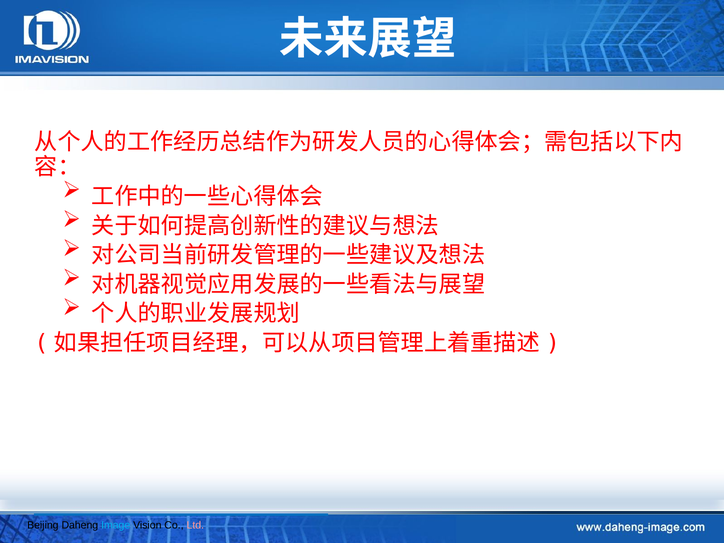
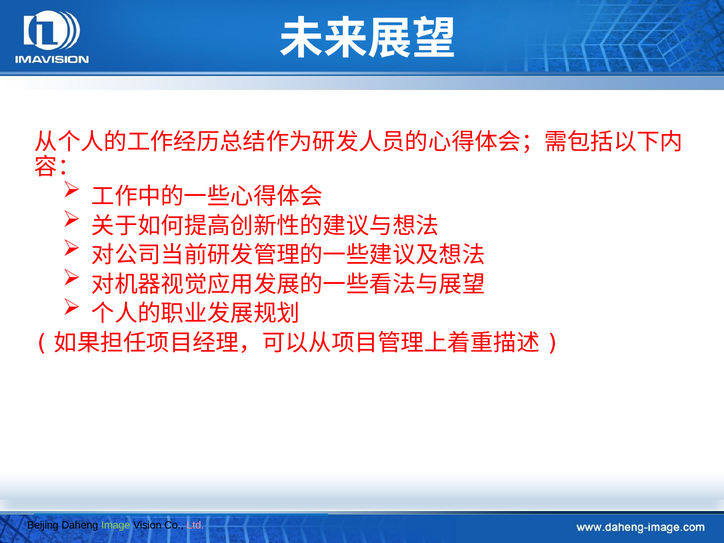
Image colour: light blue -> light green
